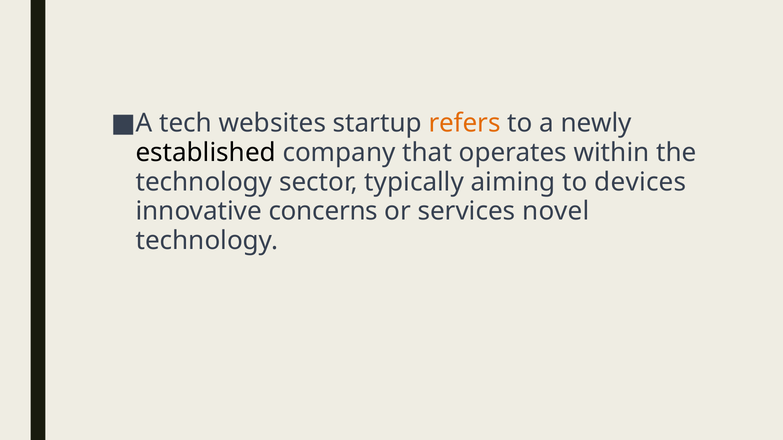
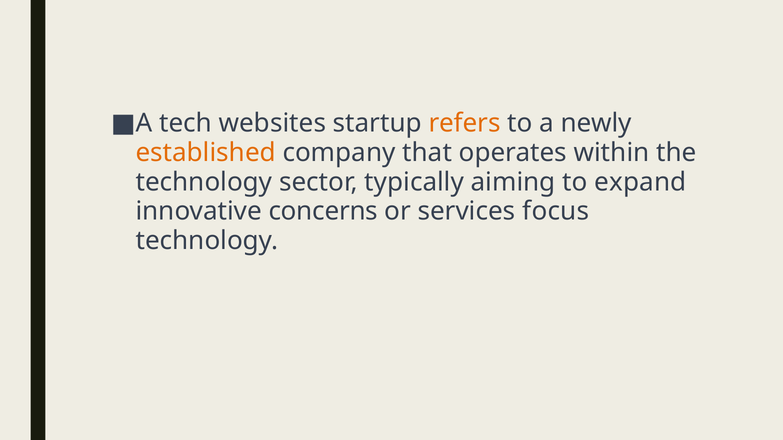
established colour: black -> orange
devices: devices -> expand
novel: novel -> focus
